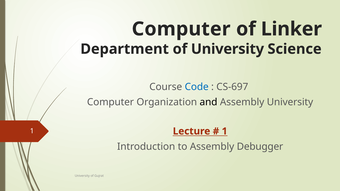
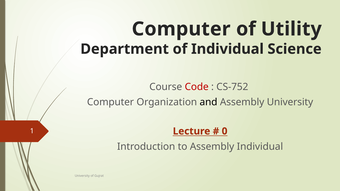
Linker: Linker -> Utility
of University: University -> Individual
Code colour: blue -> red
CS-697: CS-697 -> CS-752
1 at (225, 131): 1 -> 0
Assembly Debugger: Debugger -> Individual
